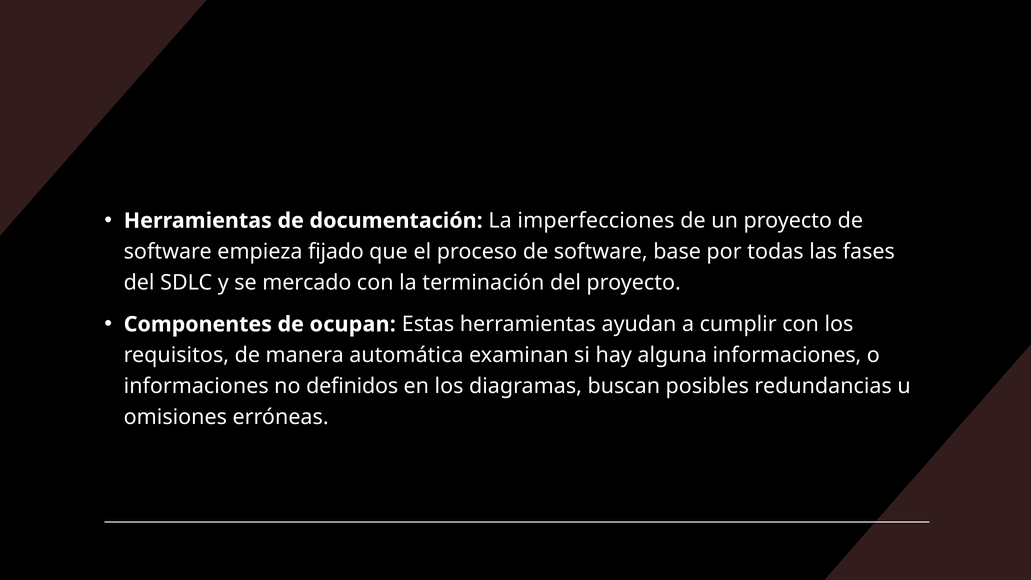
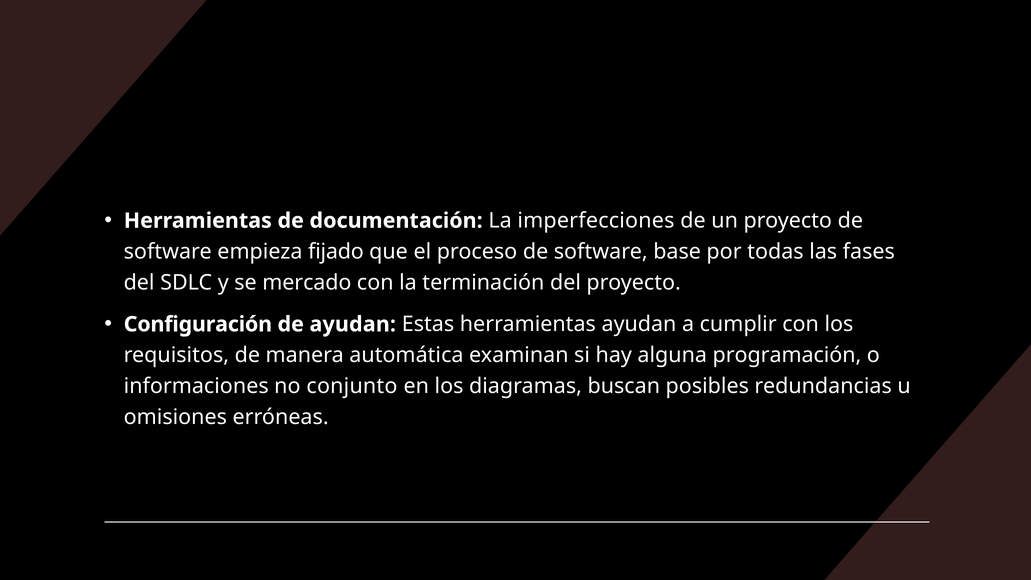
Componentes: Componentes -> Configuración
de ocupan: ocupan -> ayudan
alguna informaciones: informaciones -> programación
definidos: definidos -> conjunto
